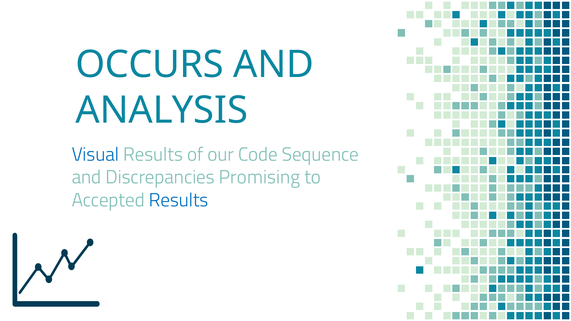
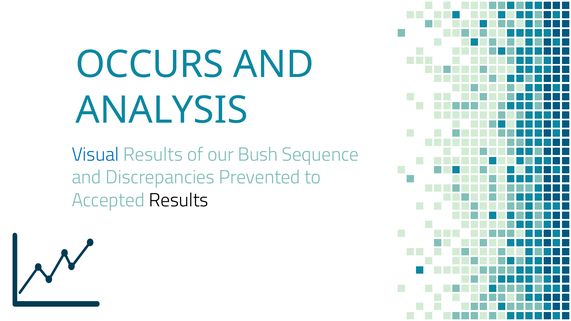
Code: Code -> Bush
Promising: Promising -> Prevented
Results at (179, 200) colour: blue -> black
